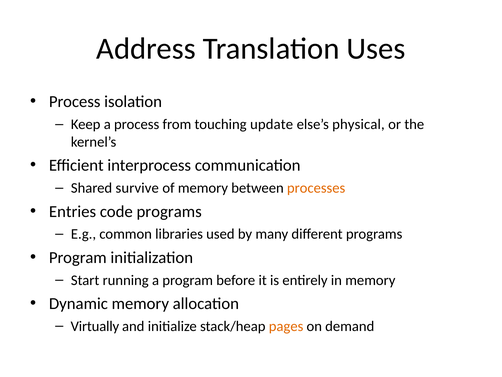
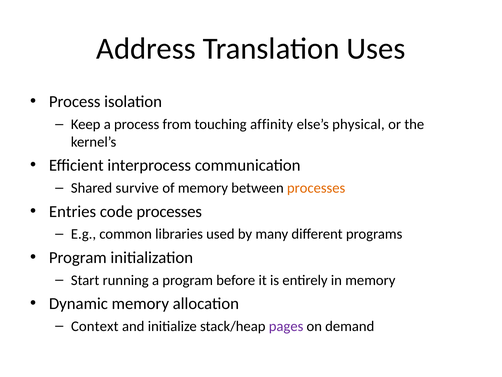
update: update -> affinity
code programs: programs -> processes
Virtually: Virtually -> Context
pages colour: orange -> purple
